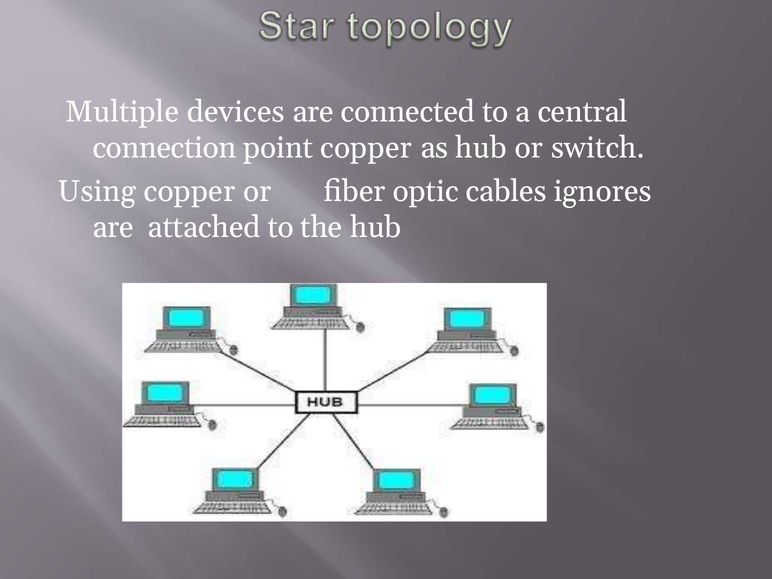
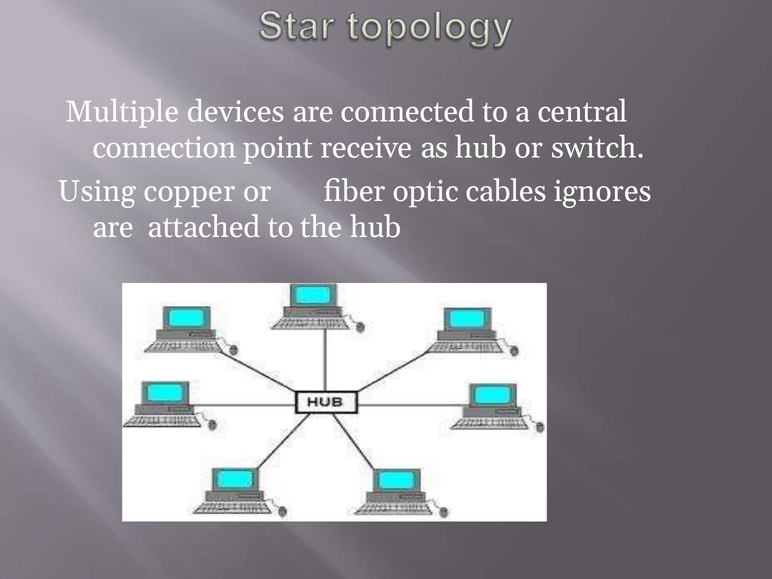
point copper: copper -> receive
